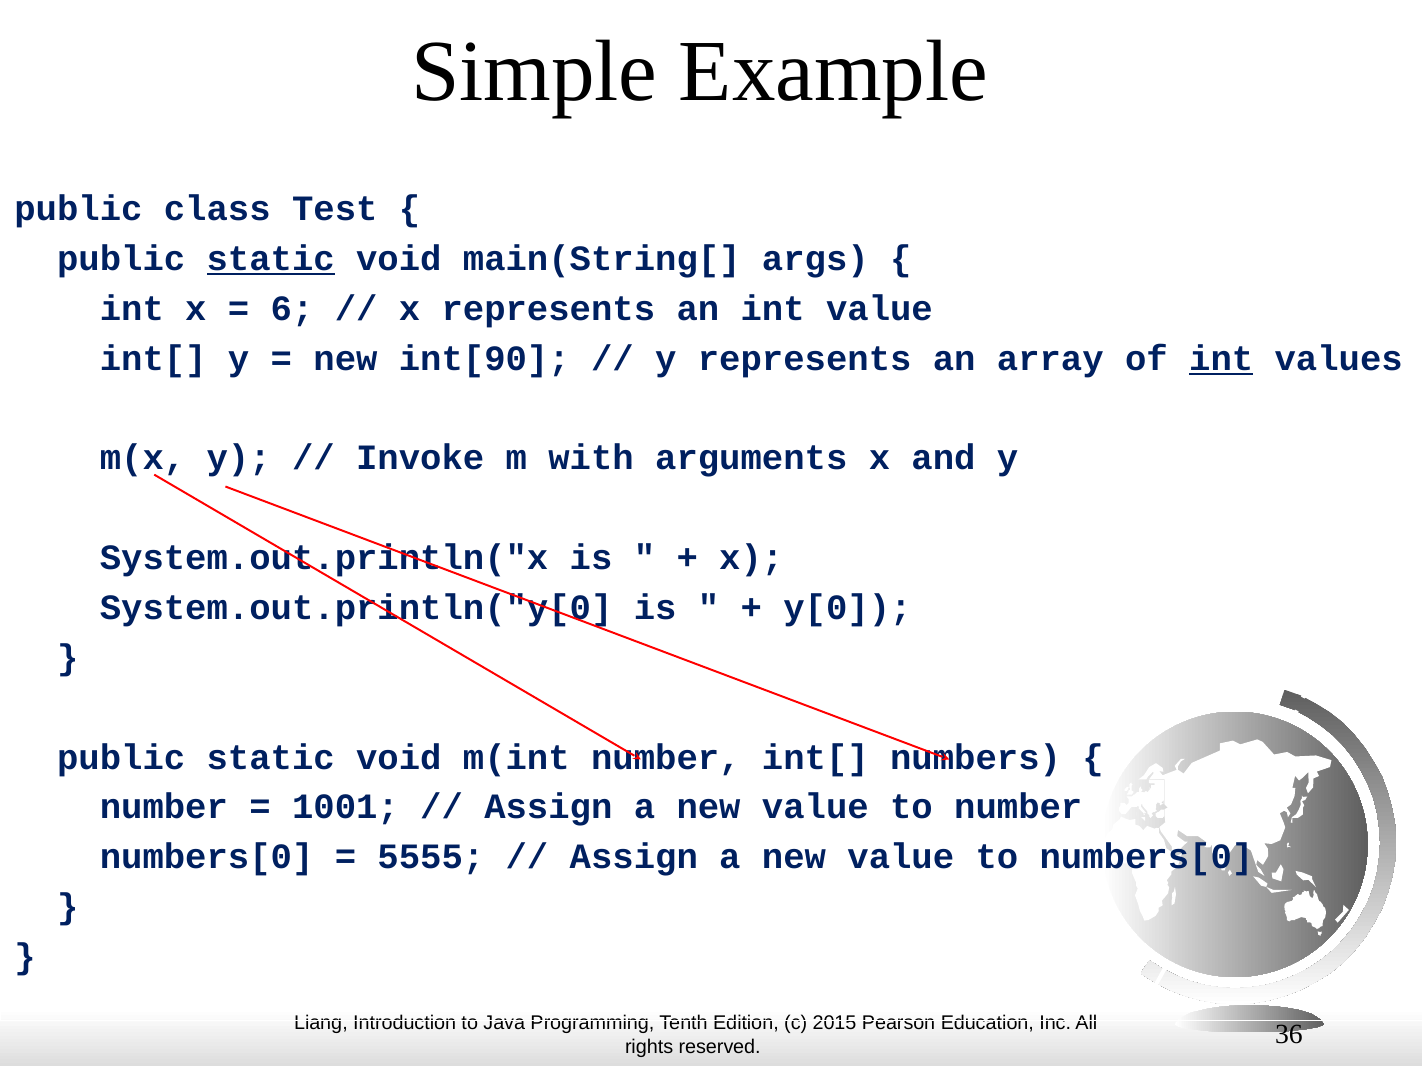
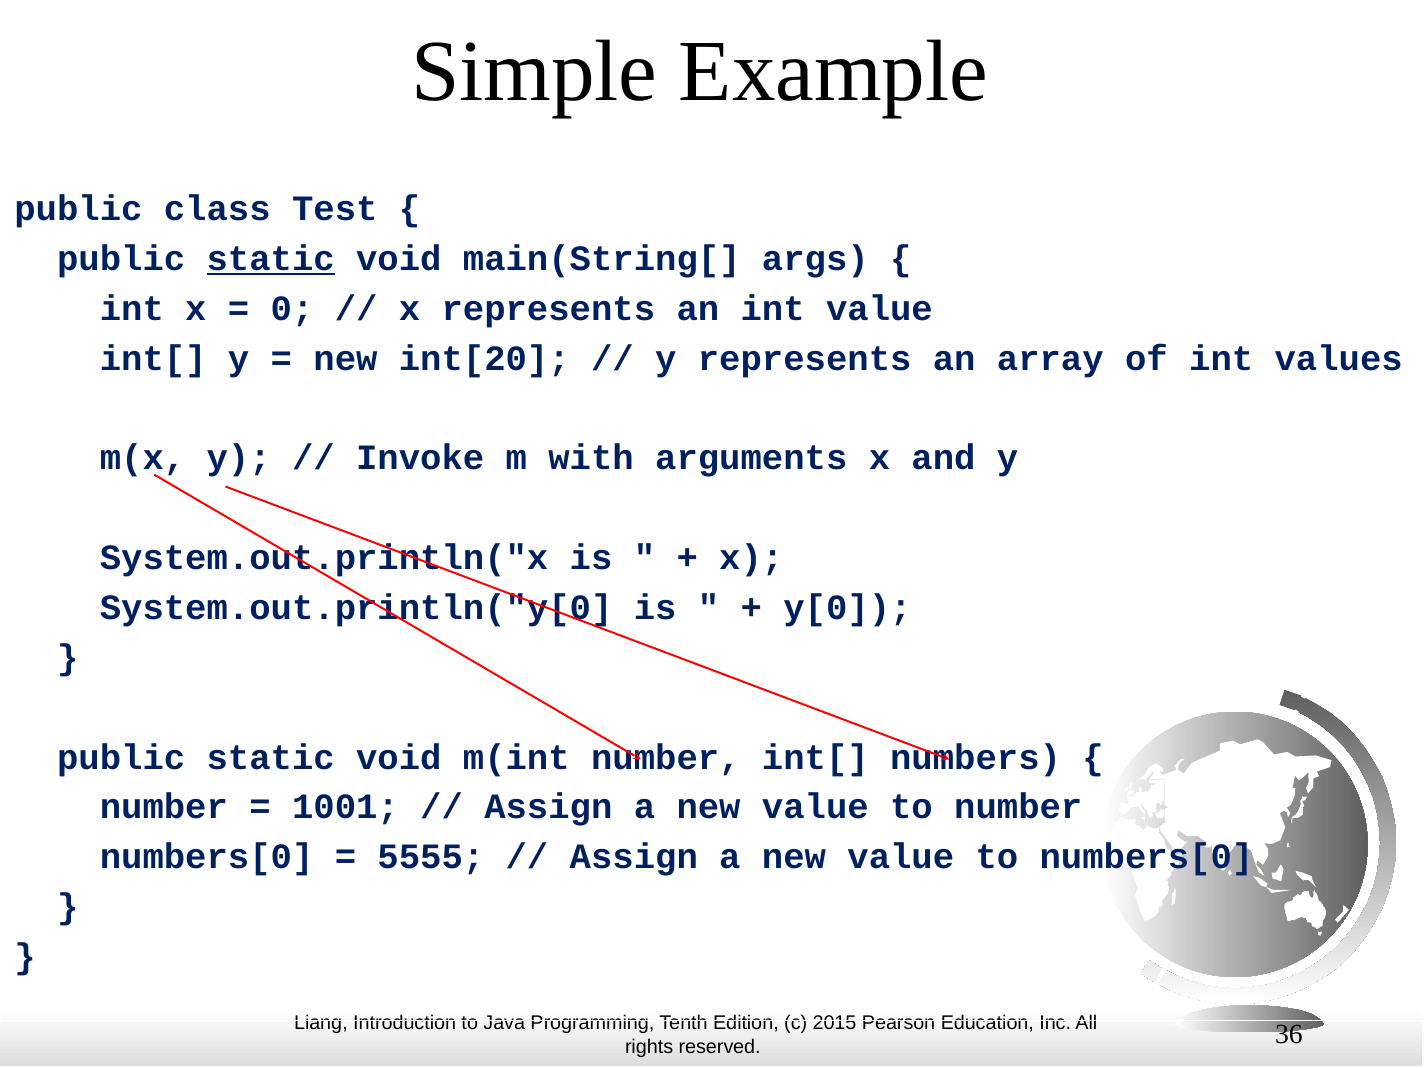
6: 6 -> 0
int[90: int[90 -> int[20
int at (1221, 359) underline: present -> none
